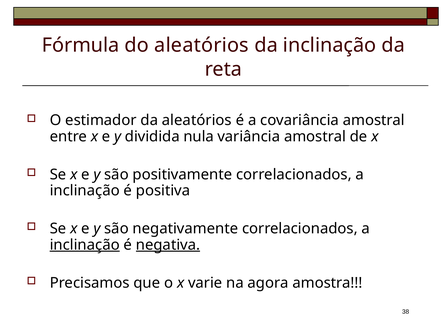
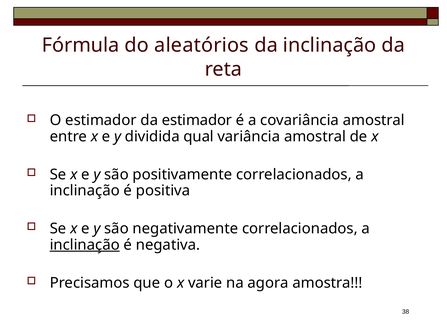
da aleatórios: aleatórios -> estimador
nula: nula -> qual
negativa underline: present -> none
